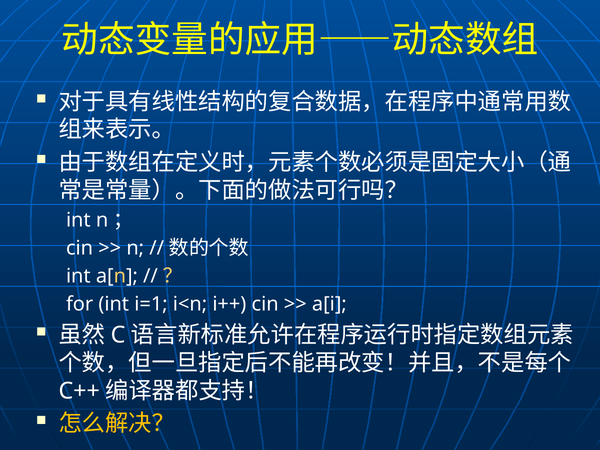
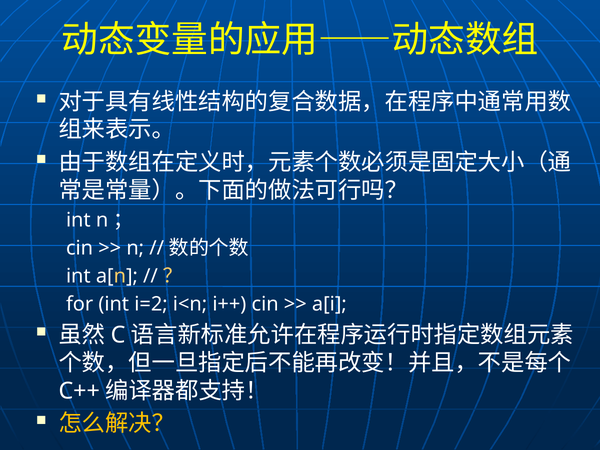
i=1: i=1 -> i=2
